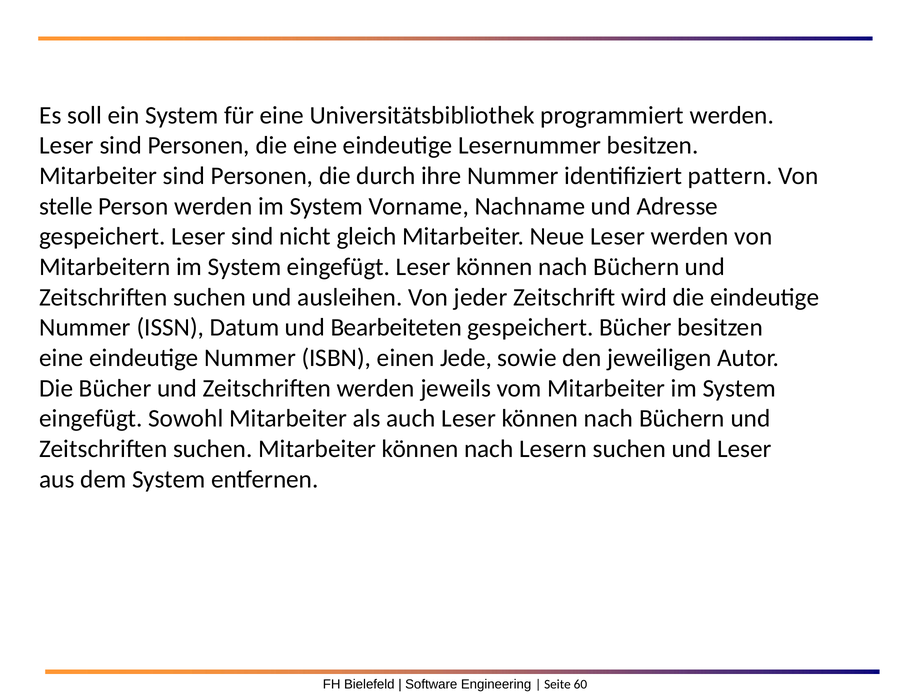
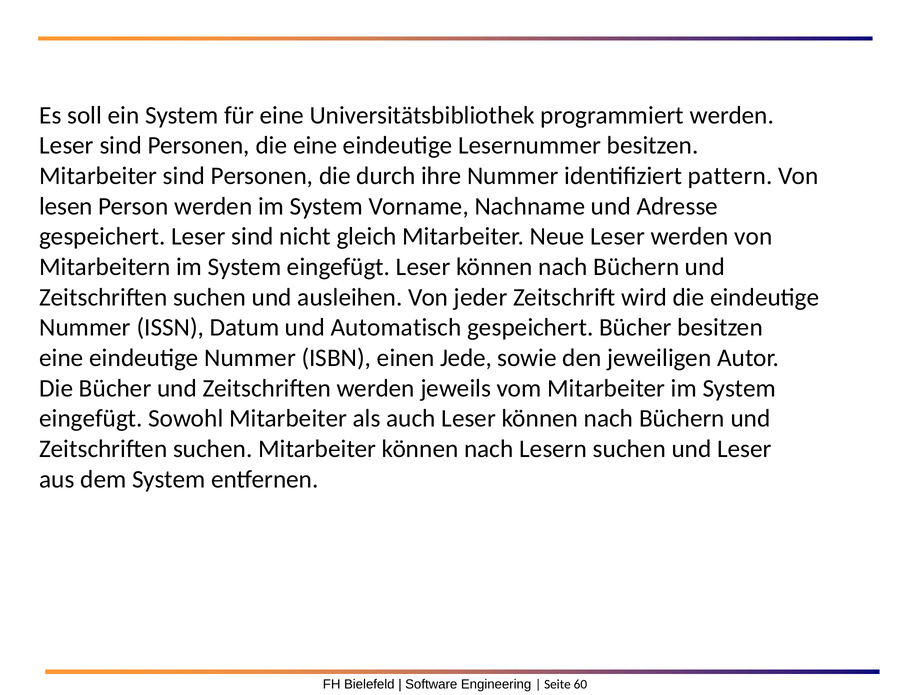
stelle: stelle -> lesen
Bearbeiteten: Bearbeiteten -> Automatisch
